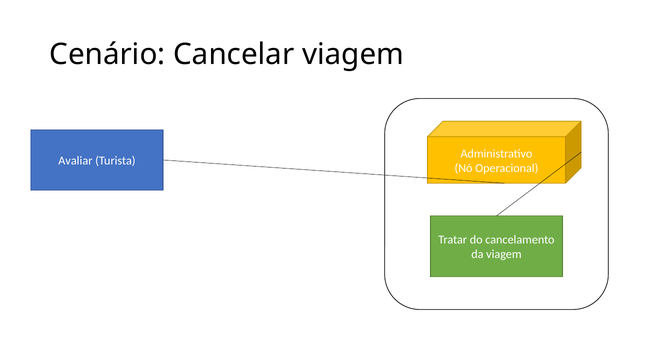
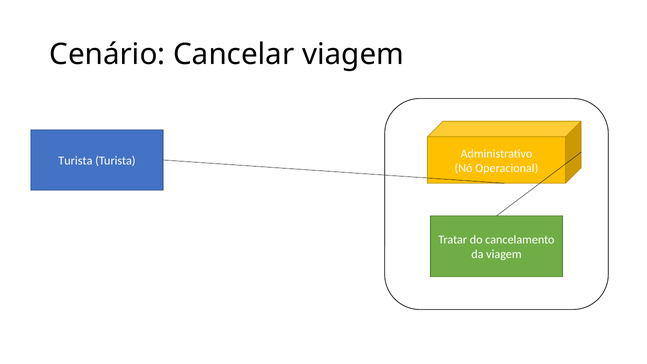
Avaliar at (75, 161): Avaliar -> Turista
